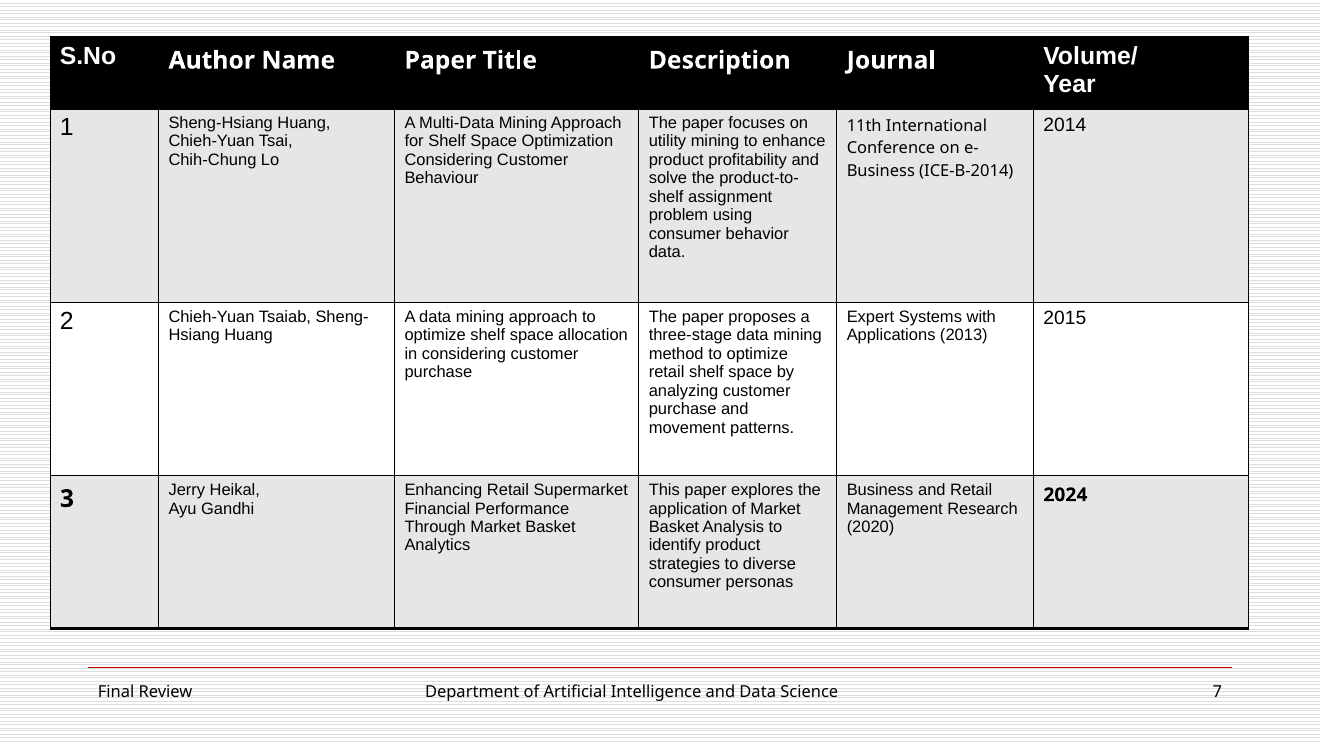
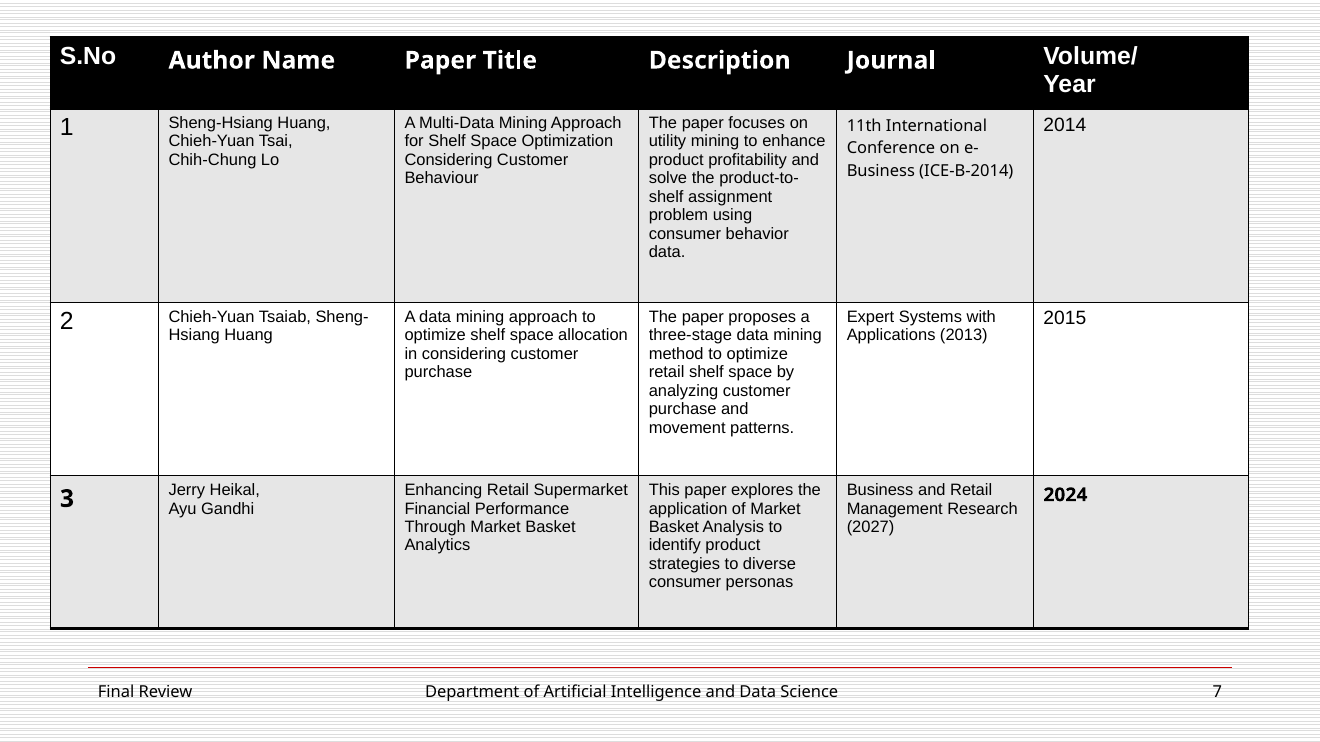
2020: 2020 -> 2027
